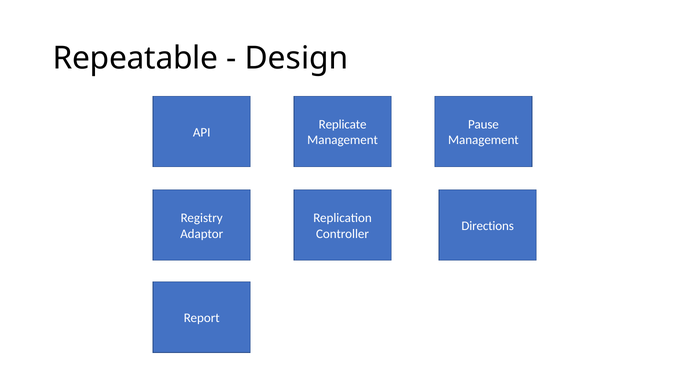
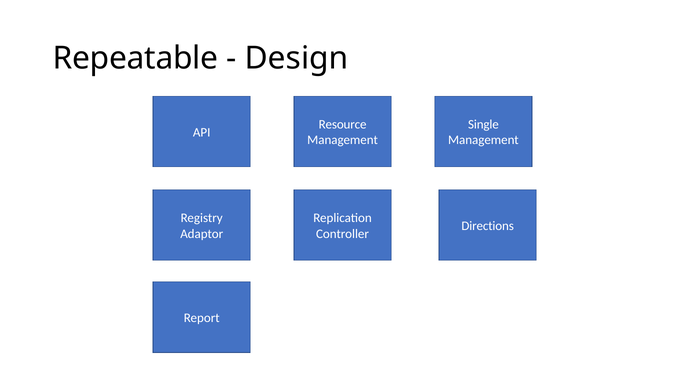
Replicate: Replicate -> Resource
Pause: Pause -> Single
